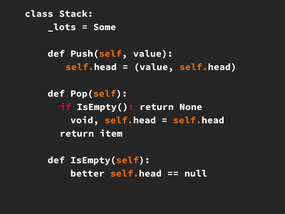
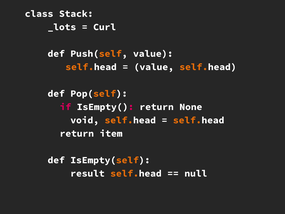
Some: Some -> Curl
better: better -> result
